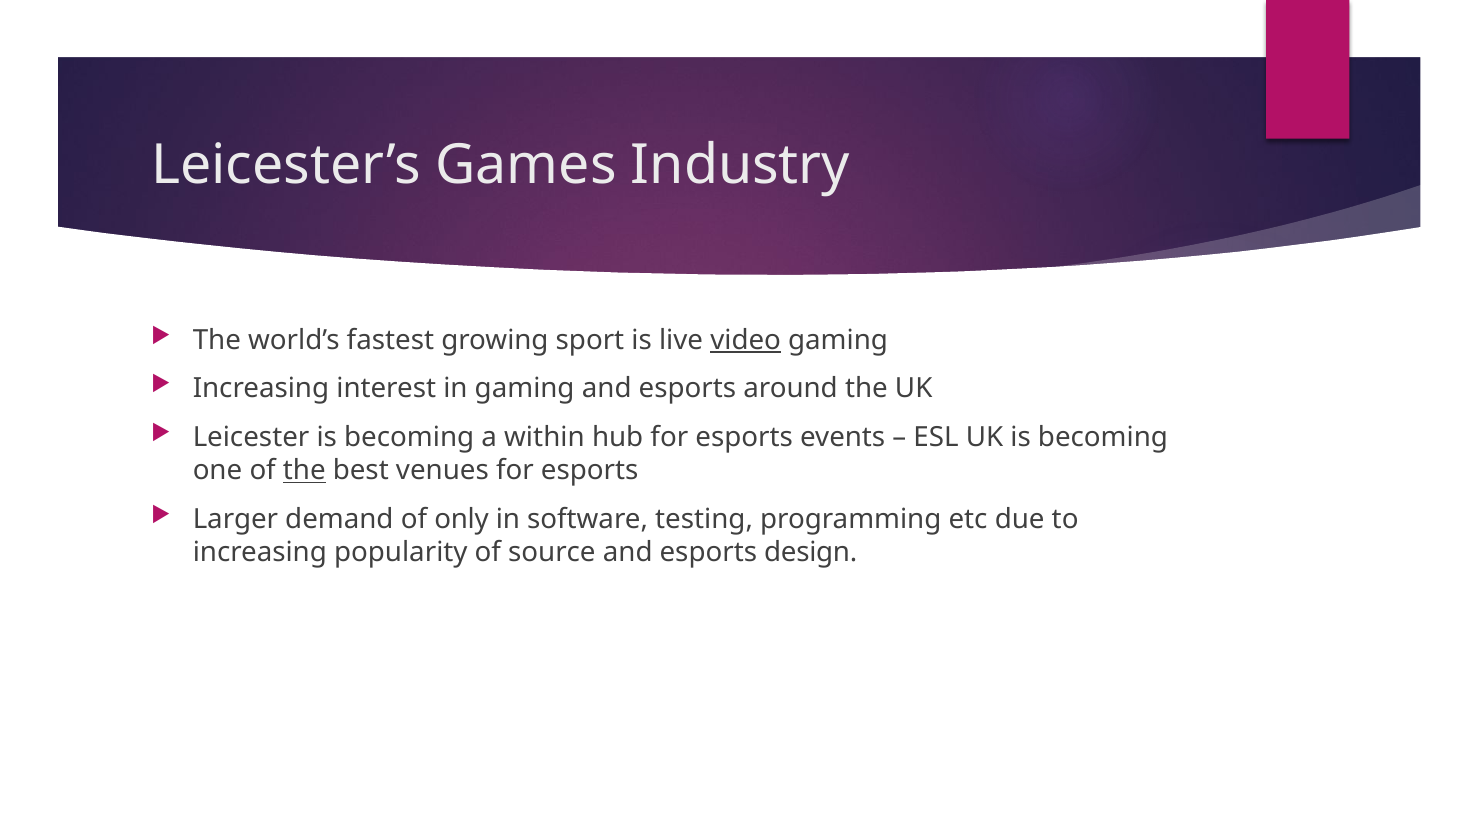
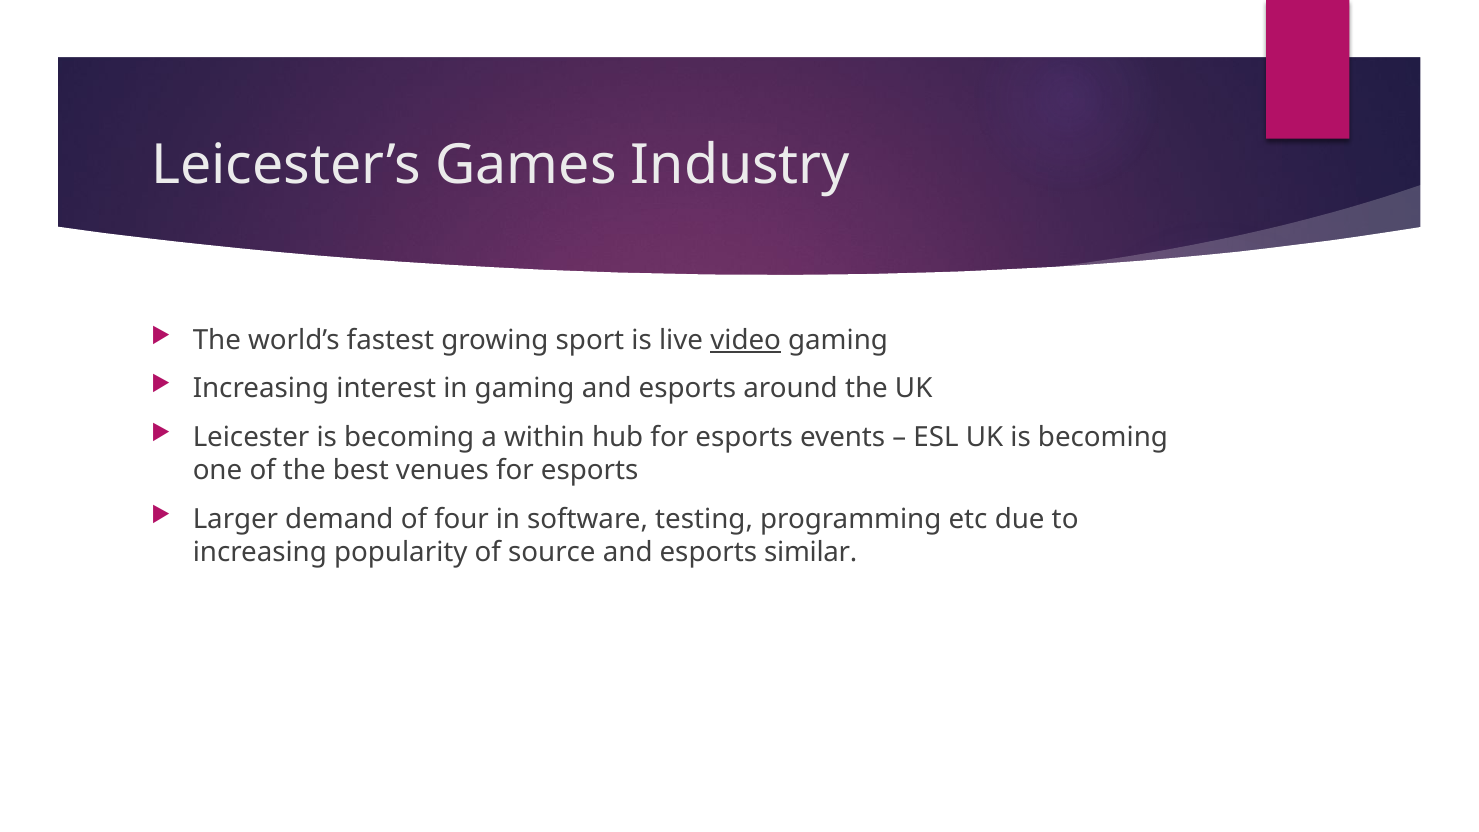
the at (304, 471) underline: present -> none
only: only -> four
design: design -> similar
